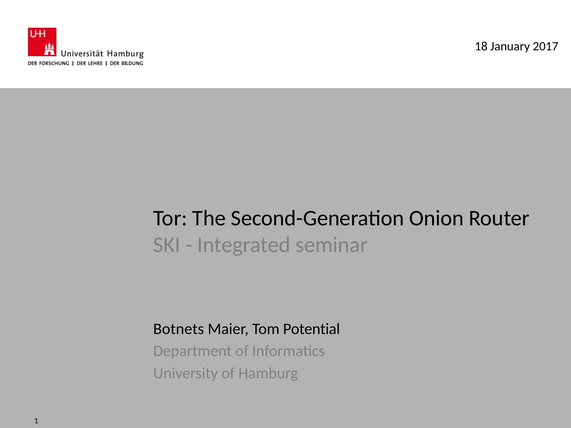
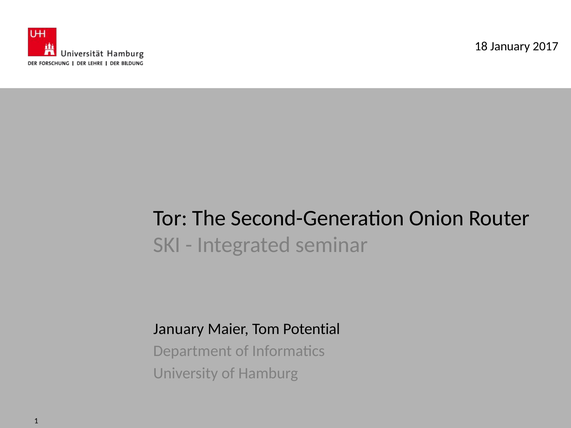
Botnets at (179, 329): Botnets -> January
